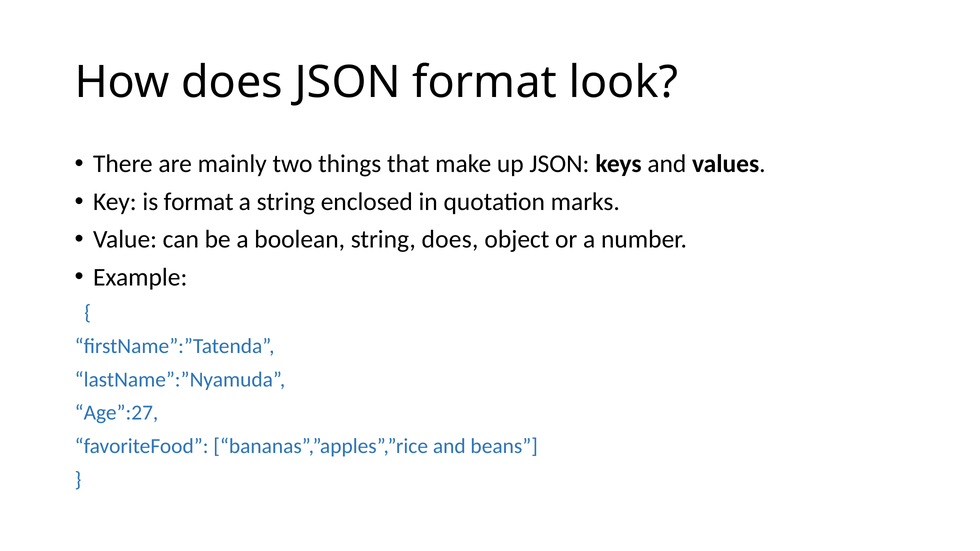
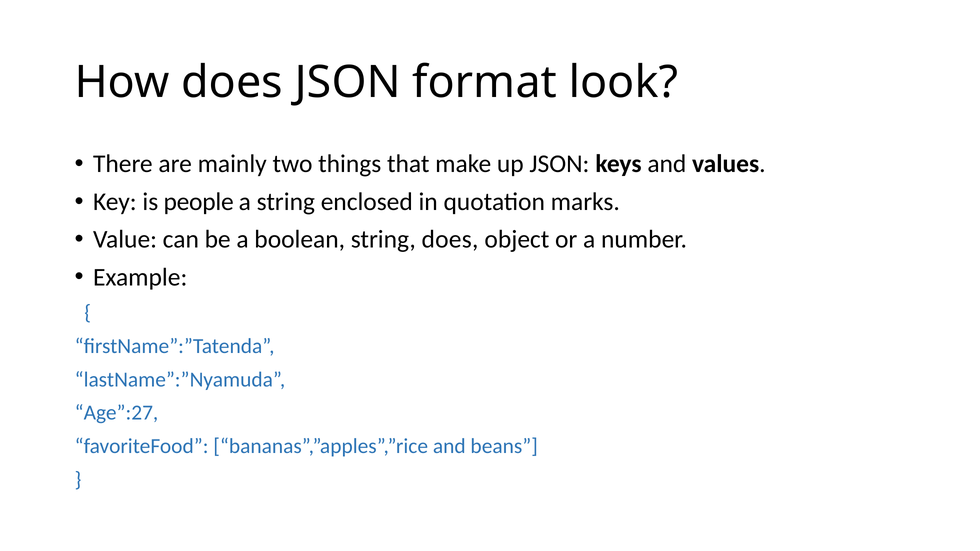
is format: format -> people
